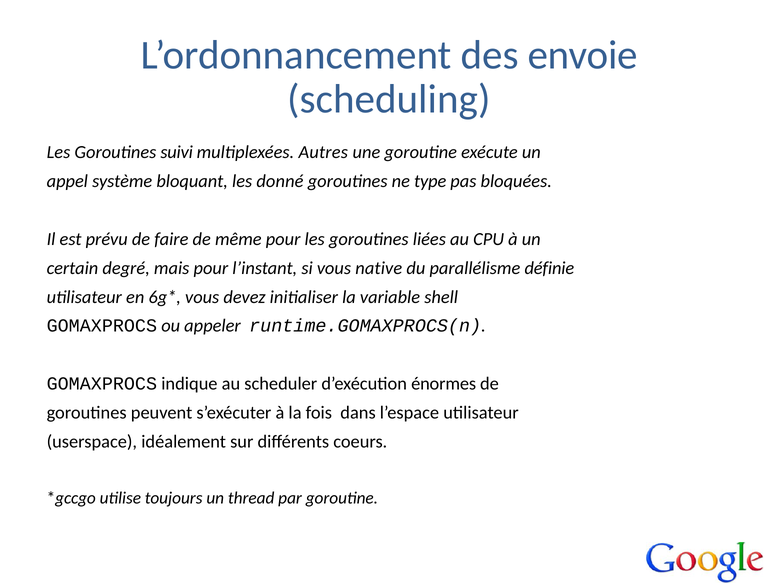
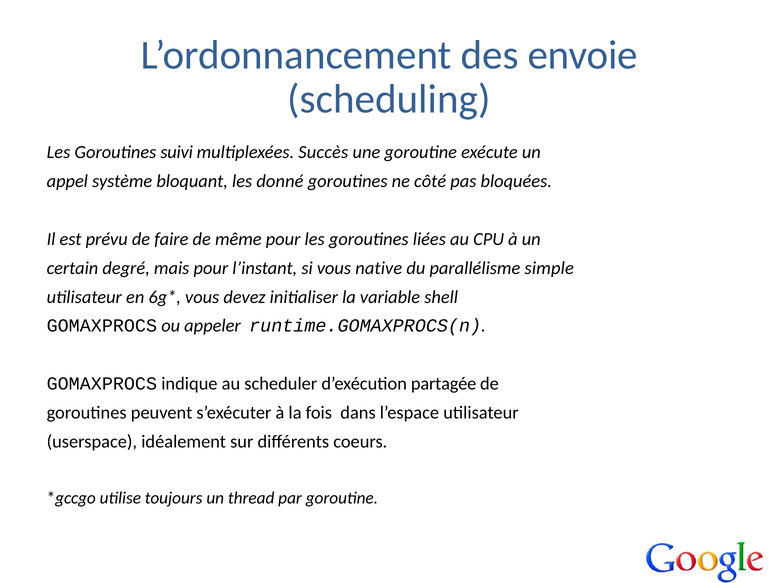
Autres: Autres -> Succès
type: type -> côté
définie: définie -> simple
énormes: énormes -> partagée
